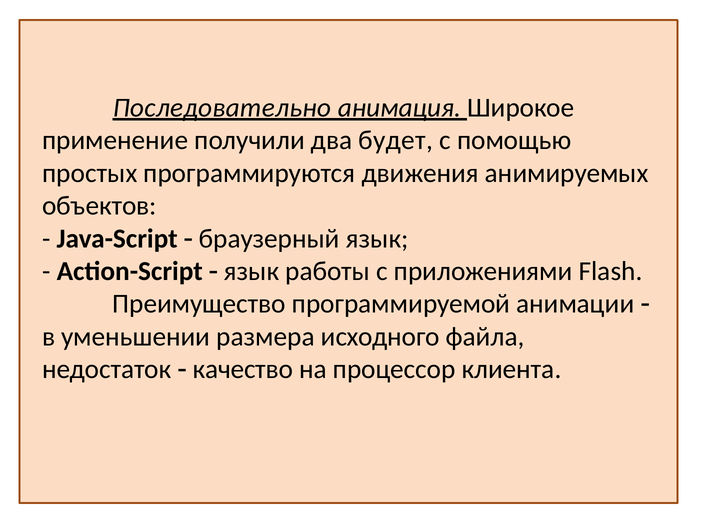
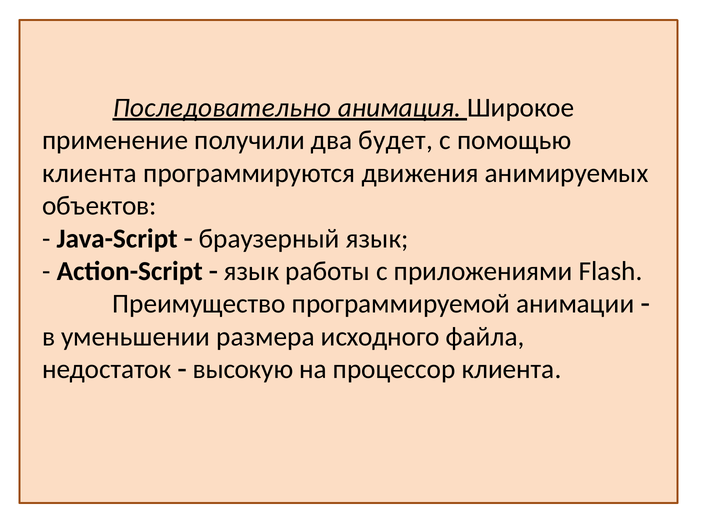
простых at (90, 173): простых -> клиента
качество: качество -> высокую
